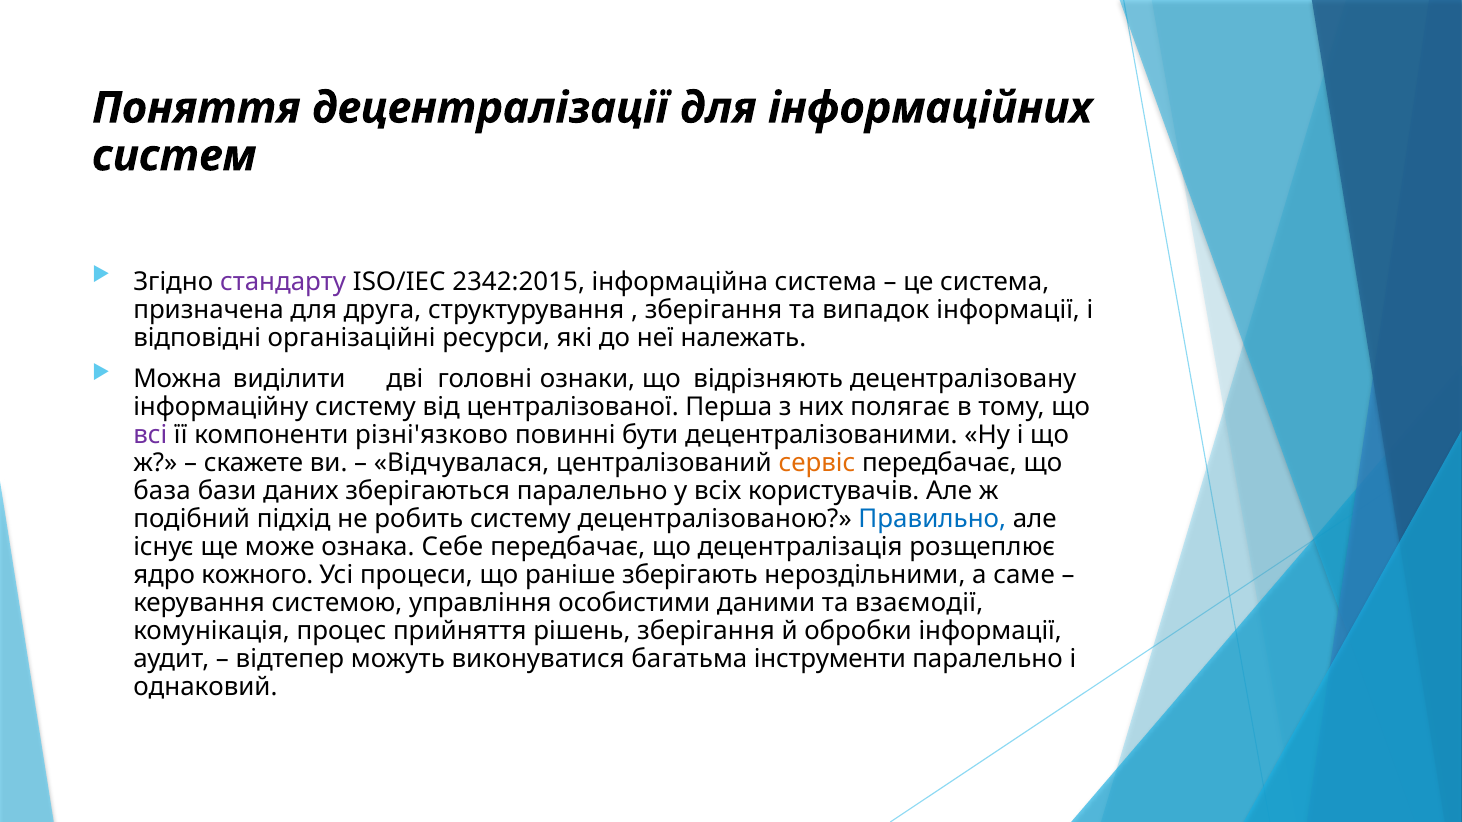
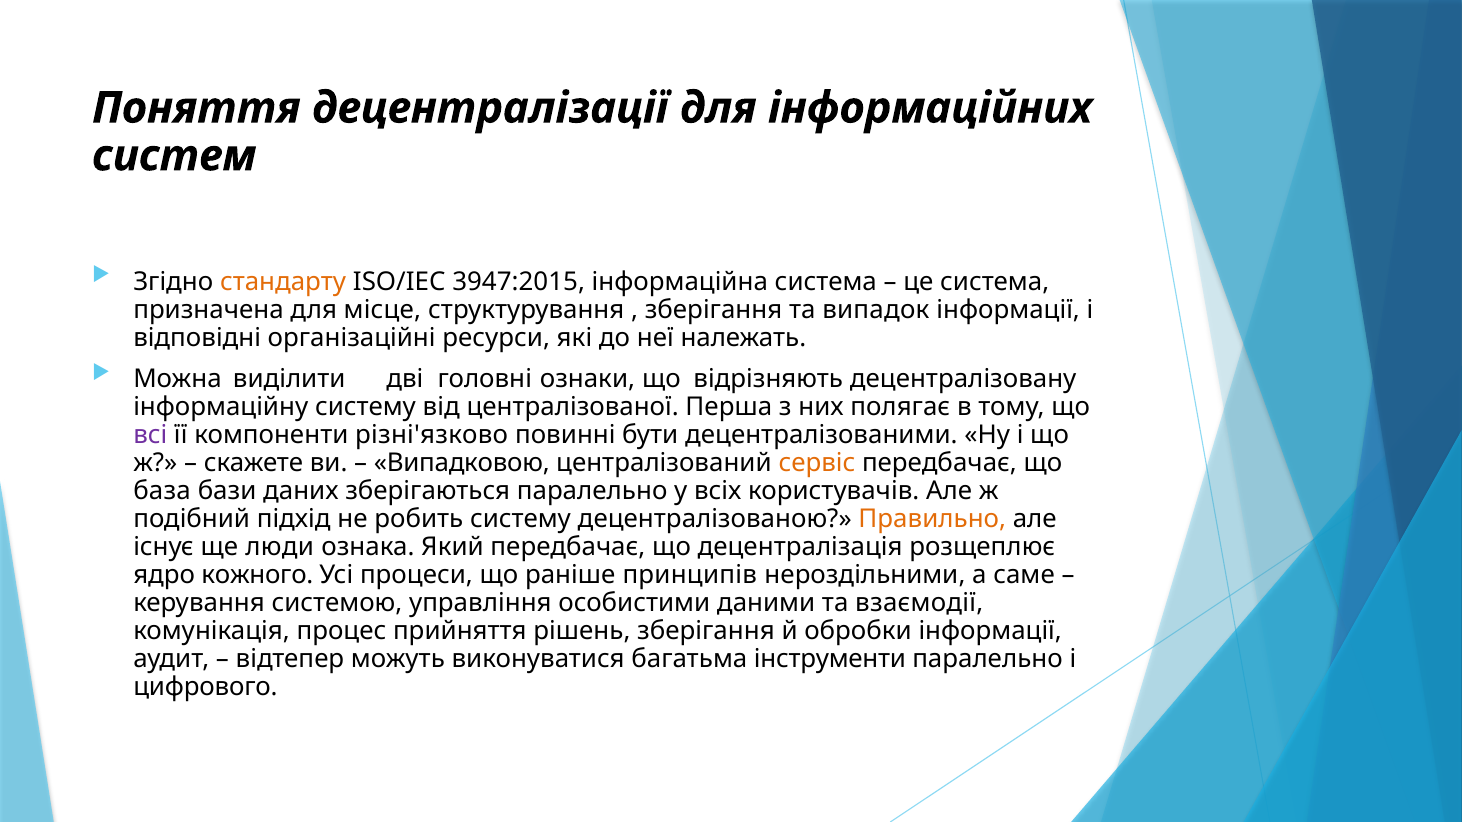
стандарту colour: purple -> orange
2342:2015: 2342:2015 -> 3947:2015
друга: друга -> місце
Відчувалася: Відчувалася -> Випадковою
Правильно colour: blue -> orange
може: може -> люди
Себе: Себе -> Який
зберігають: зберігають -> принципів
однаковий: однаковий -> цифрового
